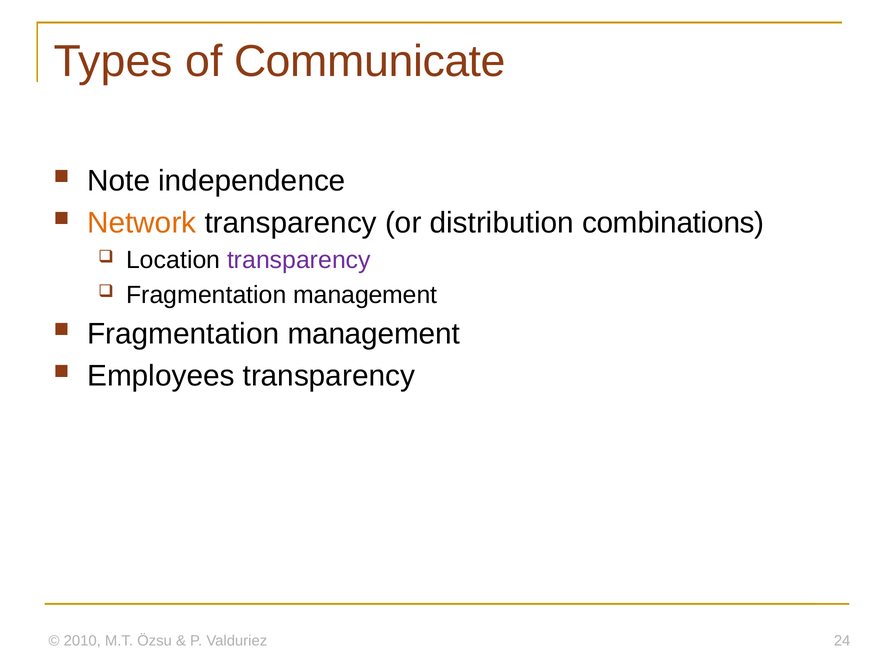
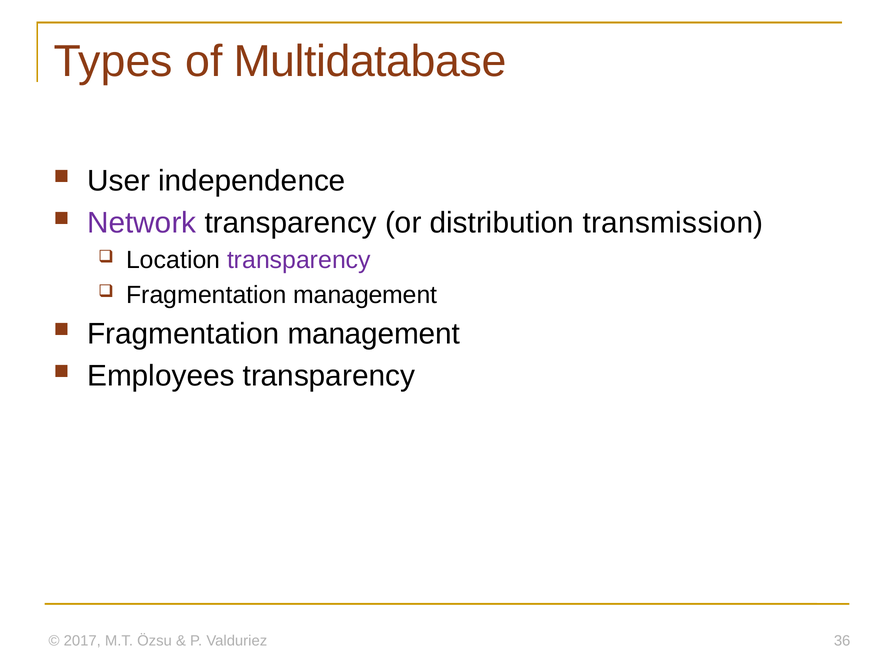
Communicate: Communicate -> Multidatabase
Note: Note -> User
Network colour: orange -> purple
combinations: combinations -> transmission
2010: 2010 -> 2017
24: 24 -> 36
